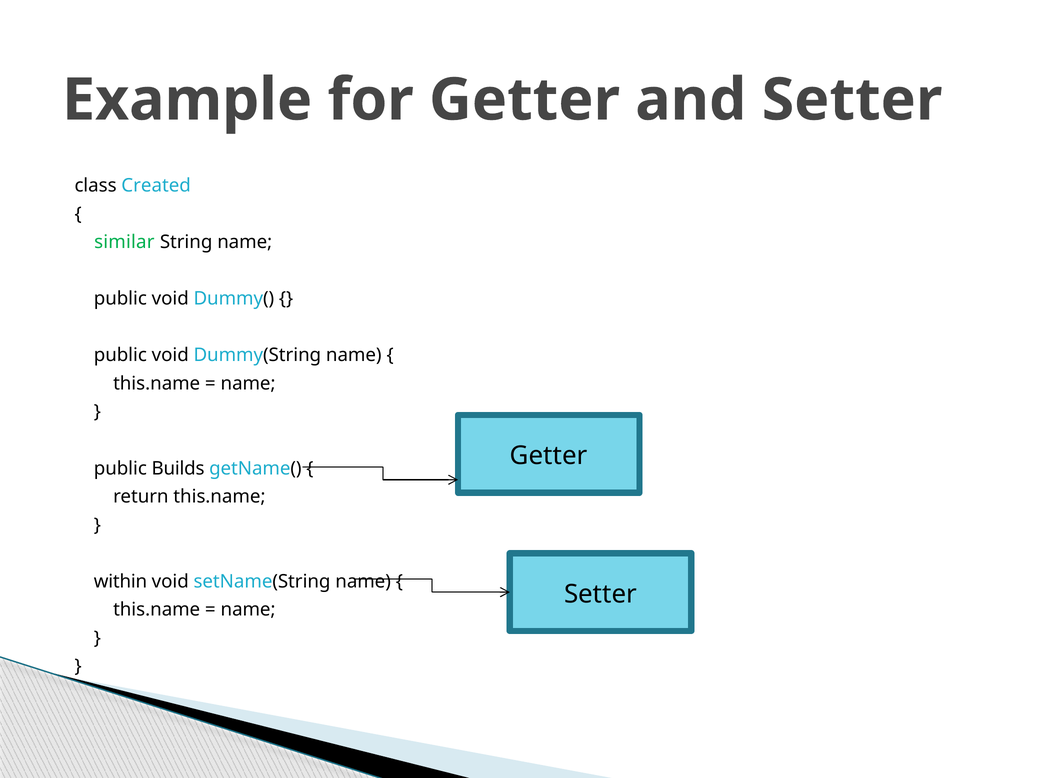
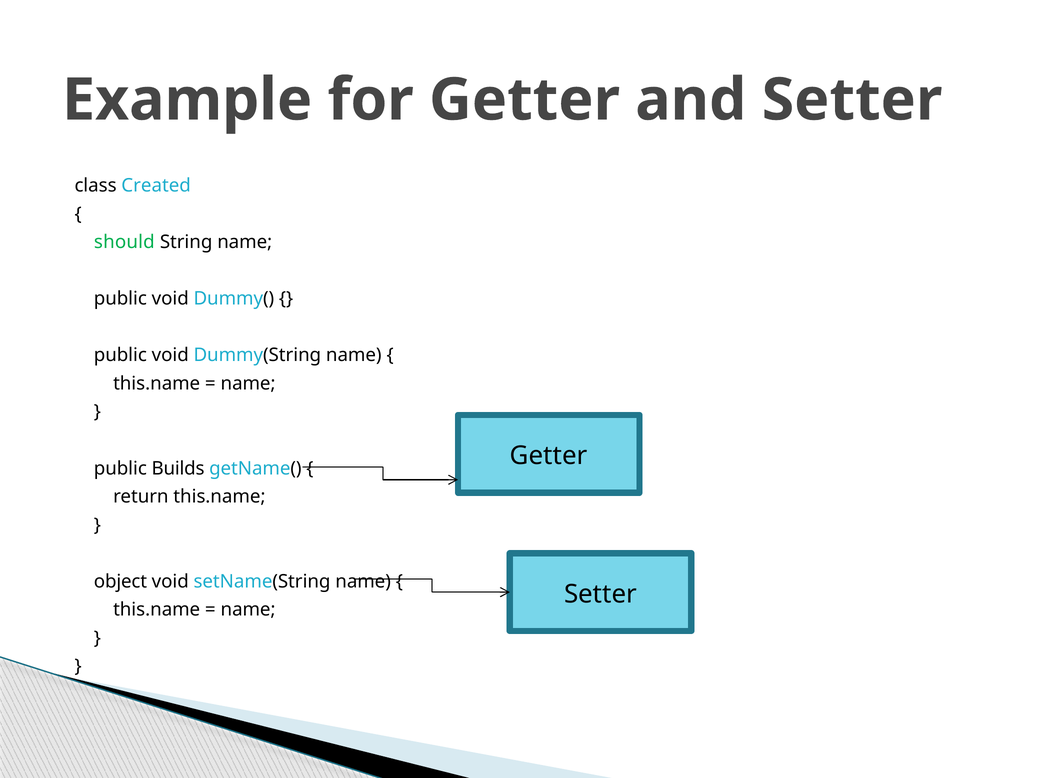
similar: similar -> should
within: within -> object
